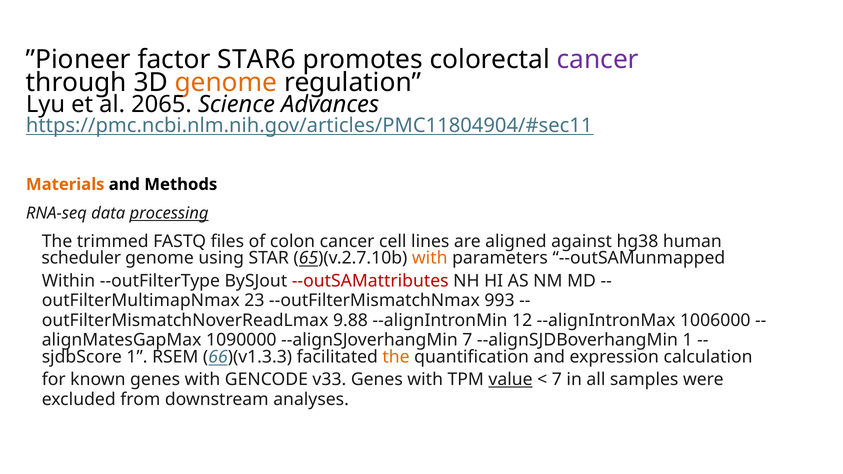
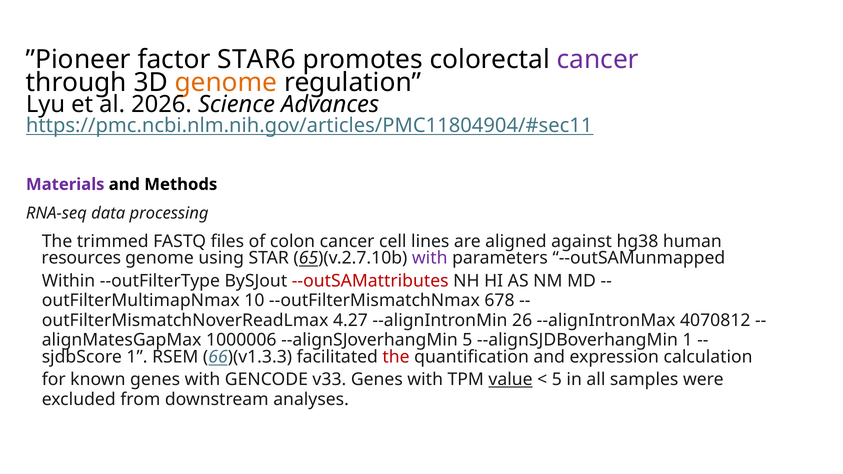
2065: 2065 -> 2026
Materials colour: orange -> purple
processing underline: present -> none
scheduler: scheduler -> resources
with at (430, 258) colour: orange -> purple
23: 23 -> 10
993: 993 -> 678
9.88: 9.88 -> 4.27
12: 12 -> 26
1006000: 1006000 -> 4070812
1090000: 1090000 -> 1000006
--alignSJoverhangMin 7: 7 -> 5
the at (396, 357) colour: orange -> red
7 at (557, 380): 7 -> 5
